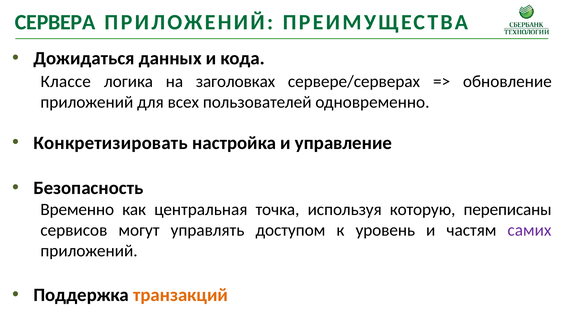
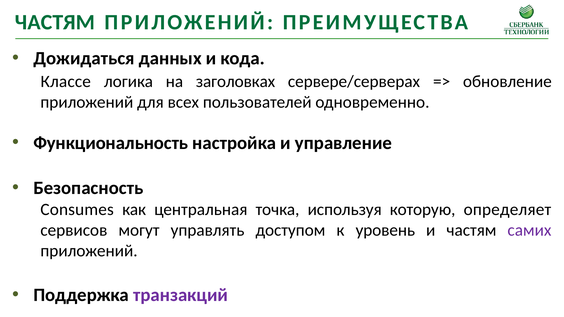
СЕРВЕРА at (55, 22): СЕРВЕРА -> ЧАСТЯМ
Конкретизировать: Конкретизировать -> Функциональность
Временно: Временно -> Consumes
переписаны: переписаны -> определяет
транзакций colour: orange -> purple
